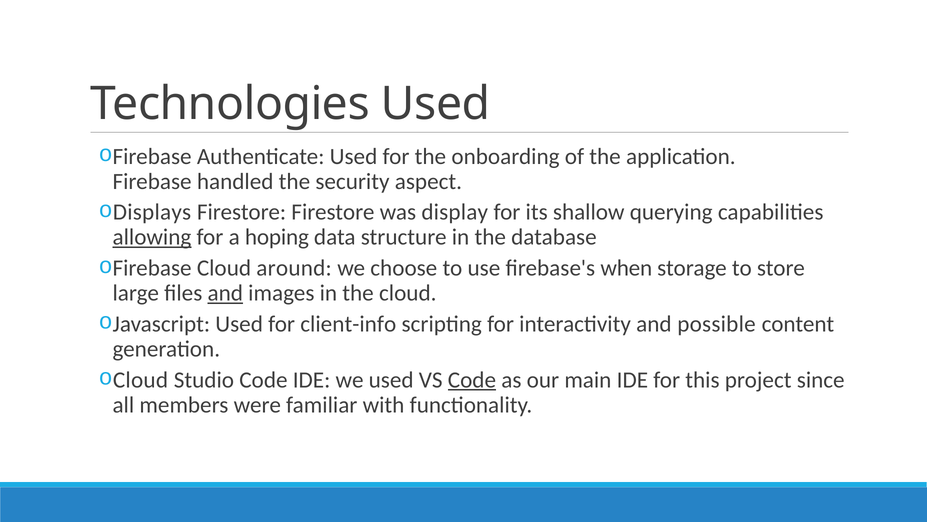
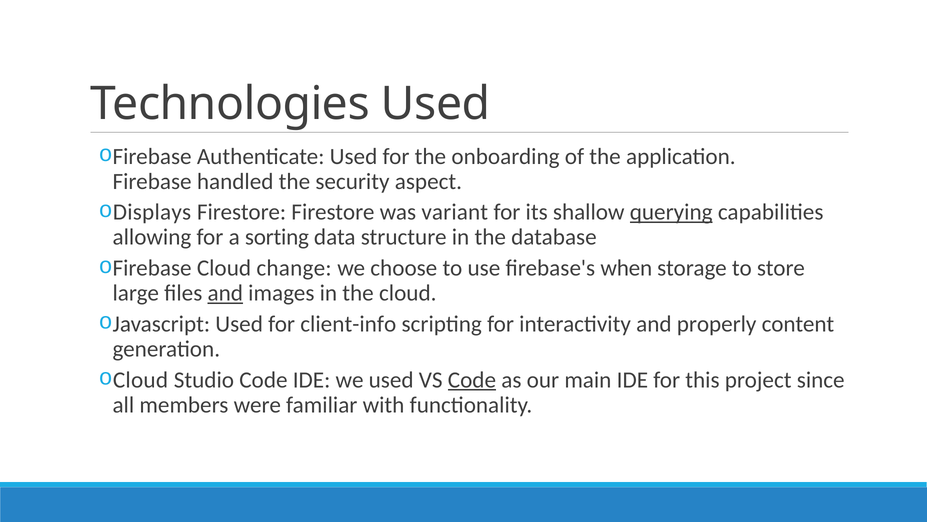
display: display -> variant
querying underline: none -> present
allowing underline: present -> none
hoping: hoping -> sorting
around: around -> change
possible: possible -> properly
